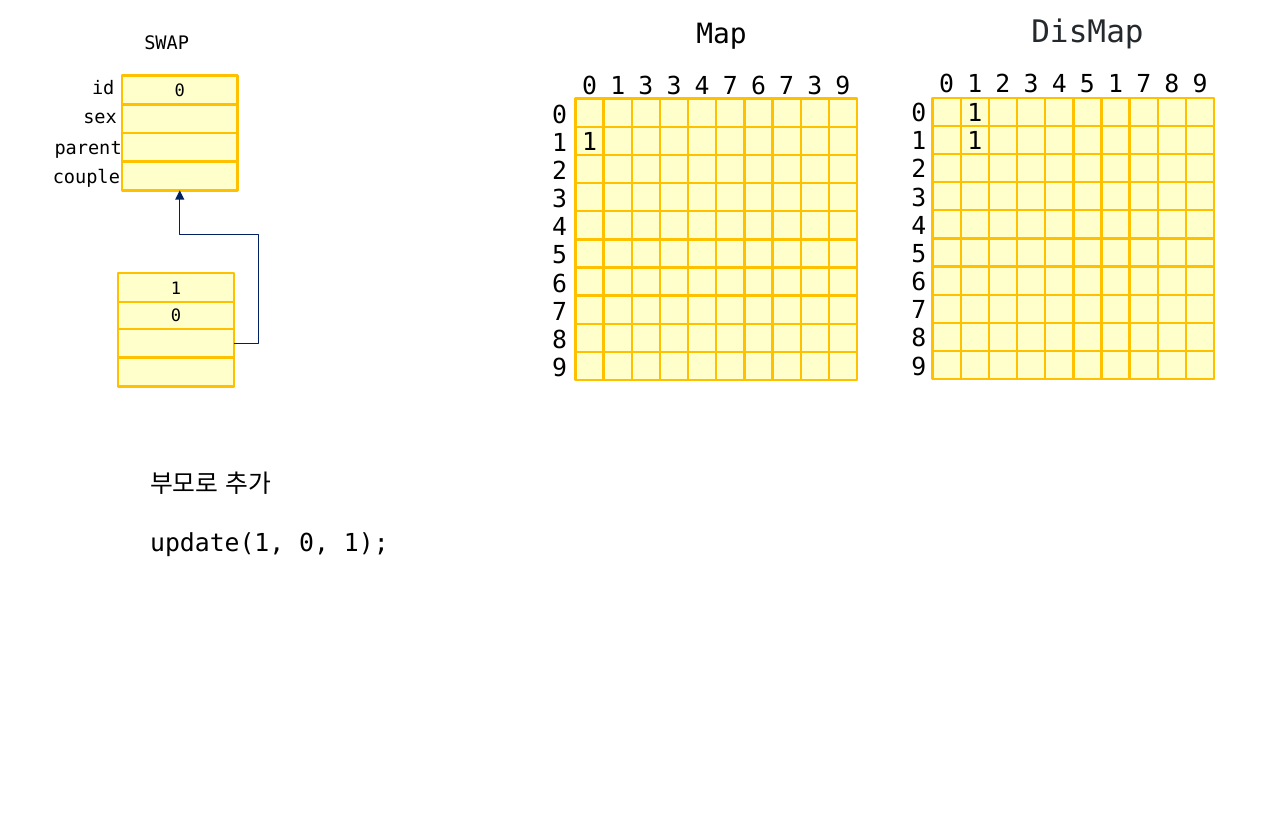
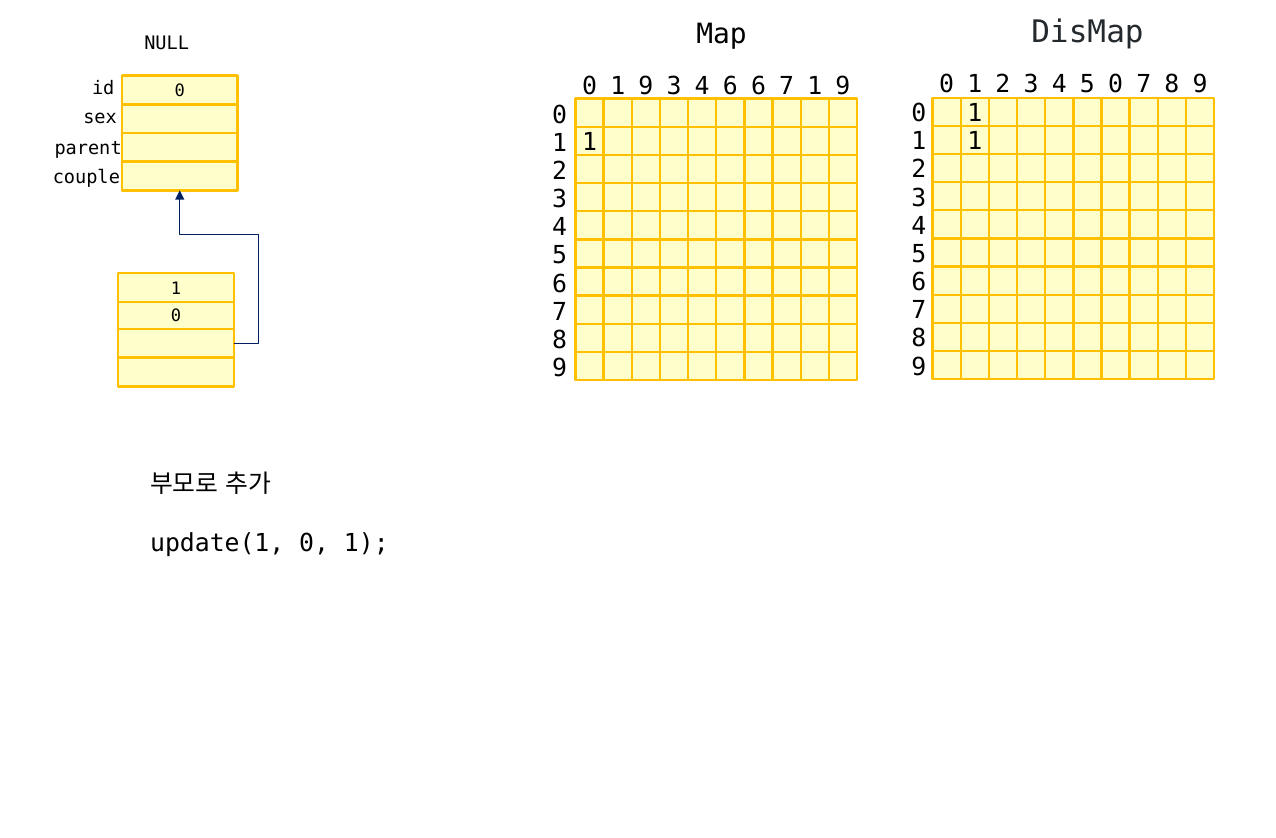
SWAP: SWAP -> NULL
5 1: 1 -> 0
0 1 3: 3 -> 9
4 7: 7 -> 6
7 3: 3 -> 1
